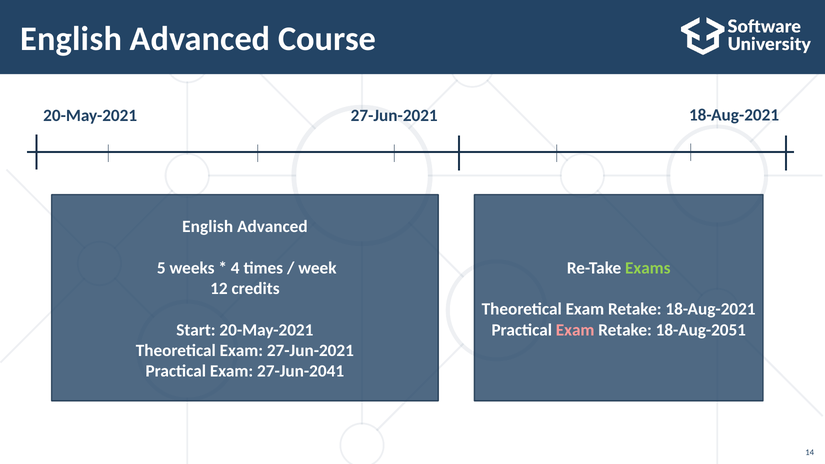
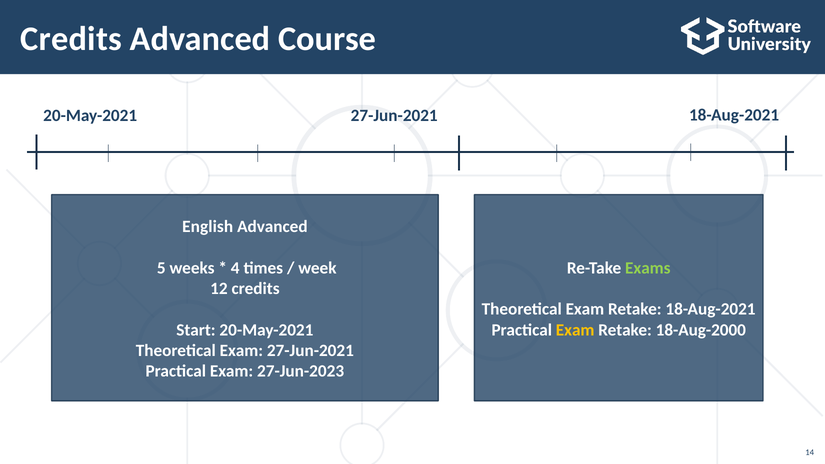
English at (71, 39): English -> Credits
Exam at (575, 330) colour: pink -> yellow
18-Aug-2051: 18-Aug-2051 -> 18-Aug-2000
27-Jun-2041: 27-Jun-2041 -> 27-Jun-2023
